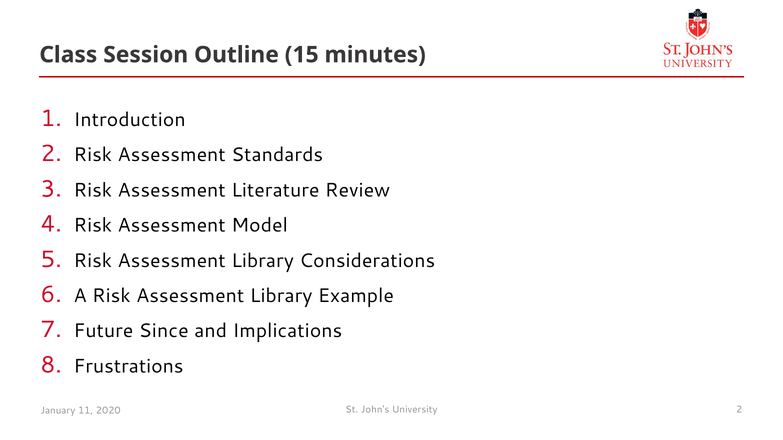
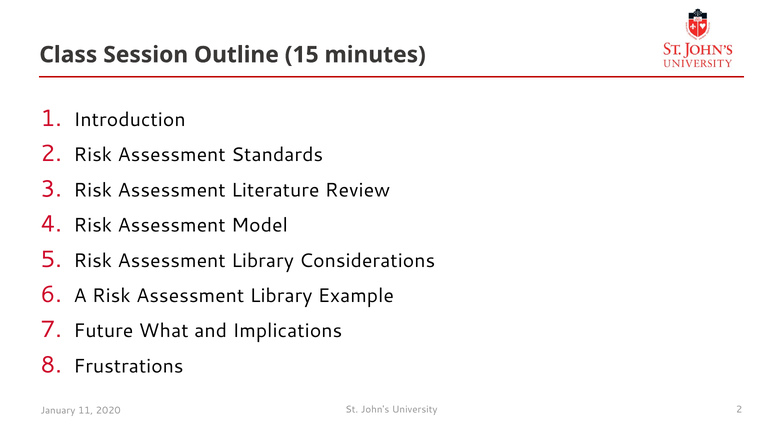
Since: Since -> What
